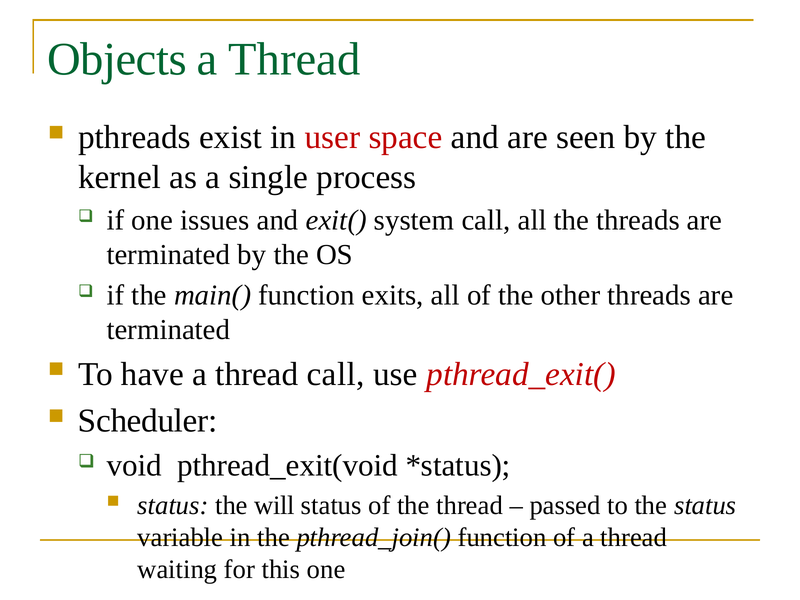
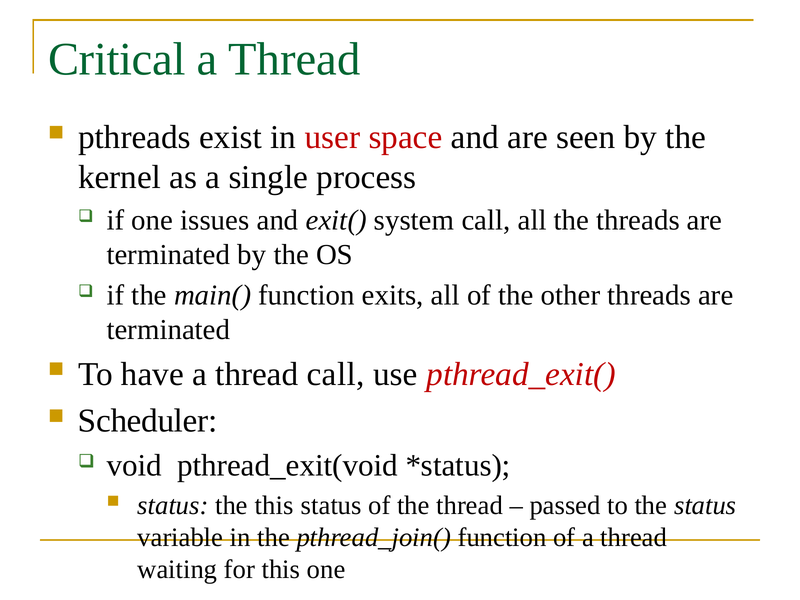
Objects: Objects -> Critical
the will: will -> this
